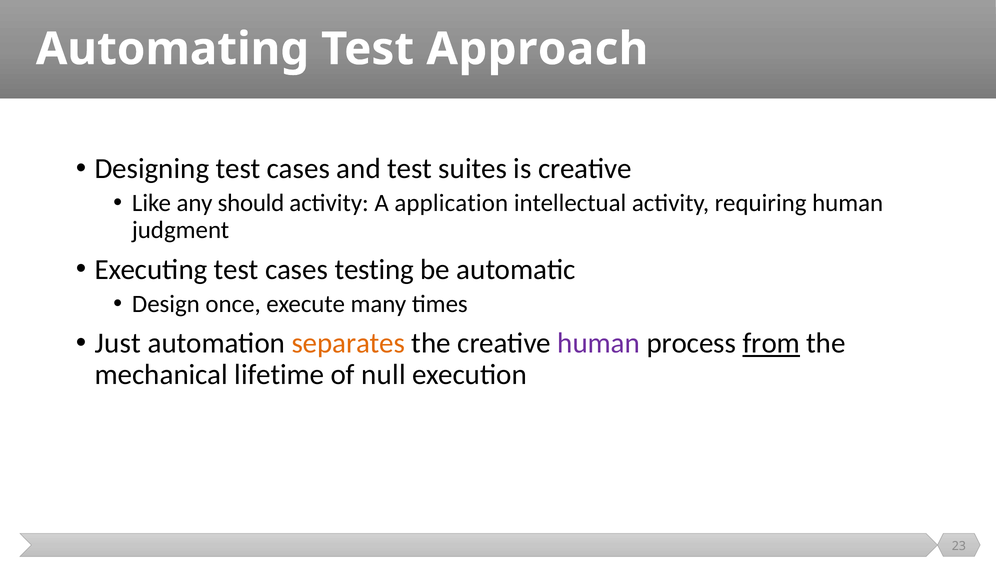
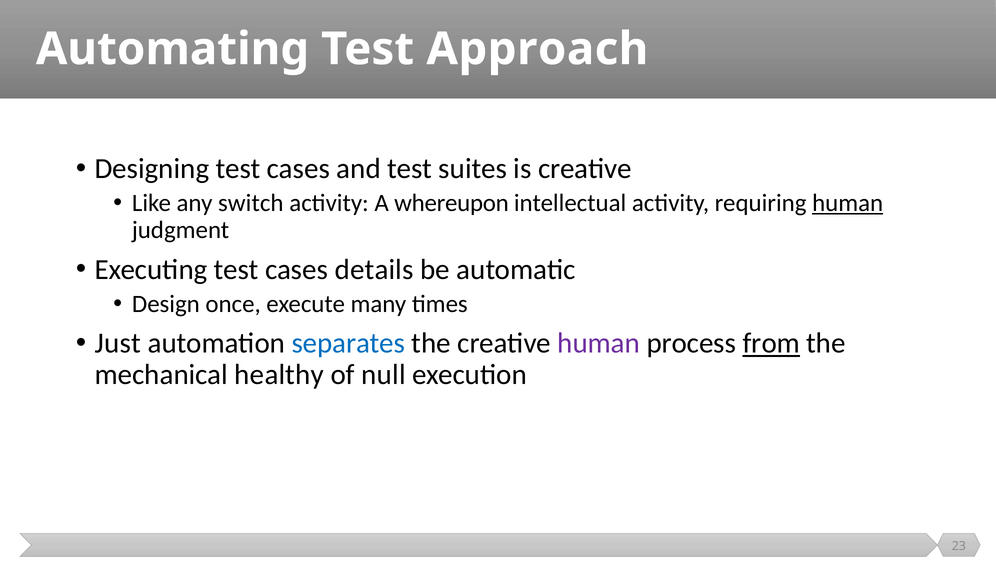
should: should -> switch
application: application -> whereupon
human at (848, 203) underline: none -> present
testing: testing -> details
separates colour: orange -> blue
lifetime: lifetime -> healthy
